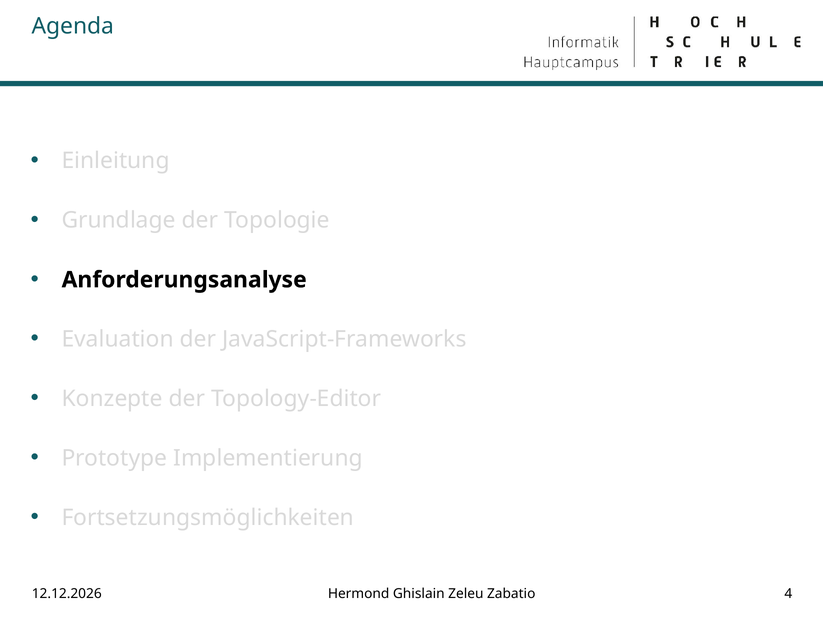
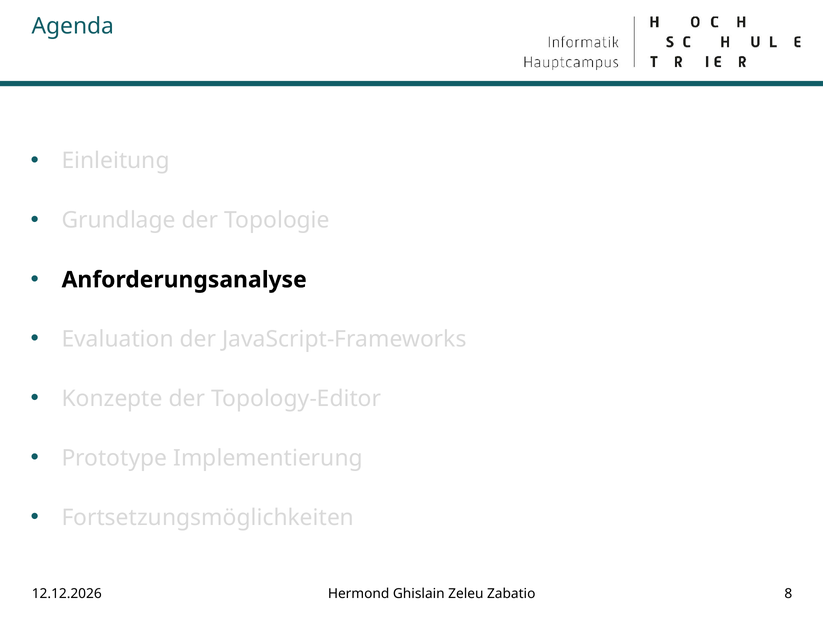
4: 4 -> 8
